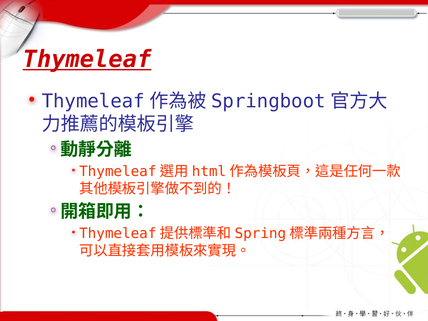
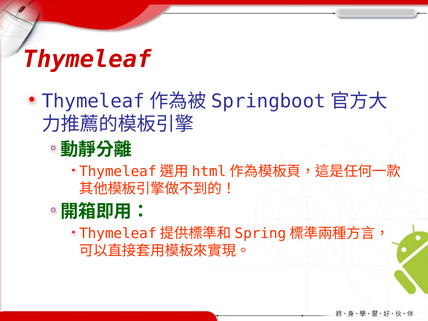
Thymeleaf underline: present -> none
